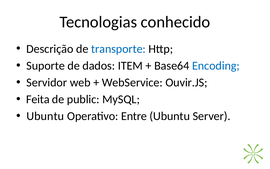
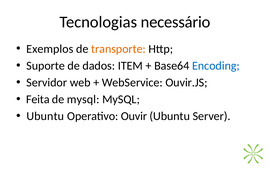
conhecido: conhecido -> necessário
Descrição: Descrição -> Exemplos
transporte colour: blue -> orange
de public: public -> mysql
Entre: Entre -> Ouvir
